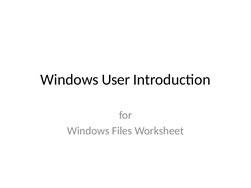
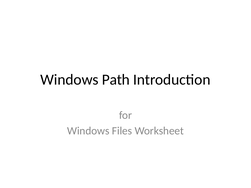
User: User -> Path
